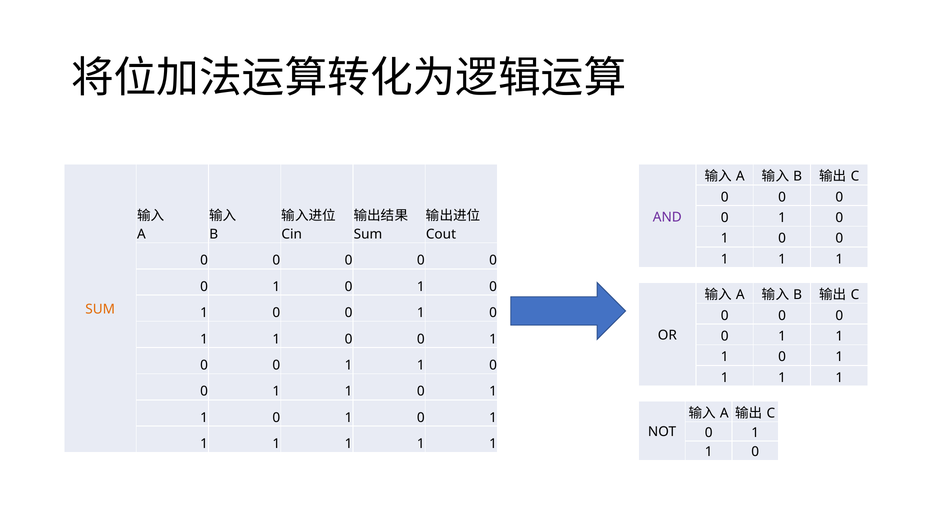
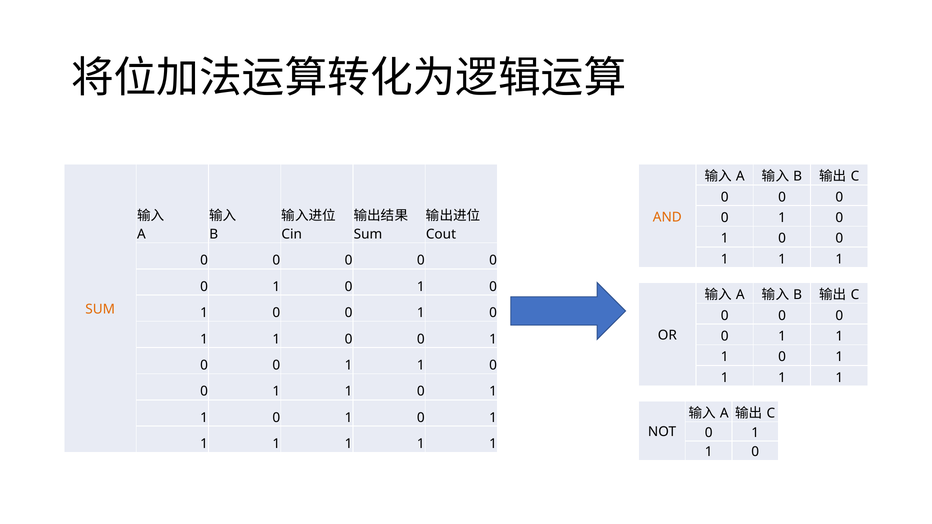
AND colour: purple -> orange
